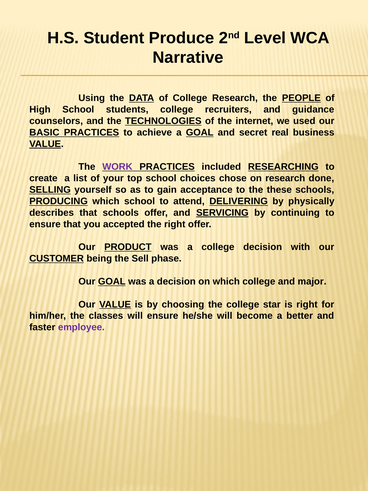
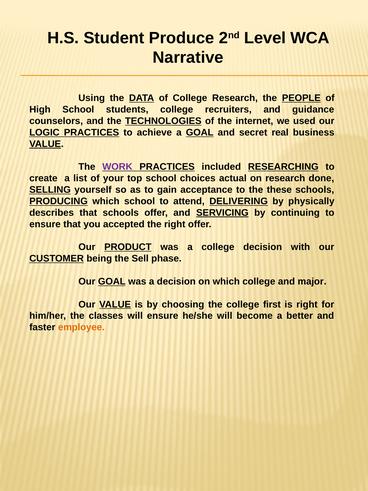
BASIC: BASIC -> LOGIC
chose: chose -> actual
star: star -> first
employee colour: purple -> orange
